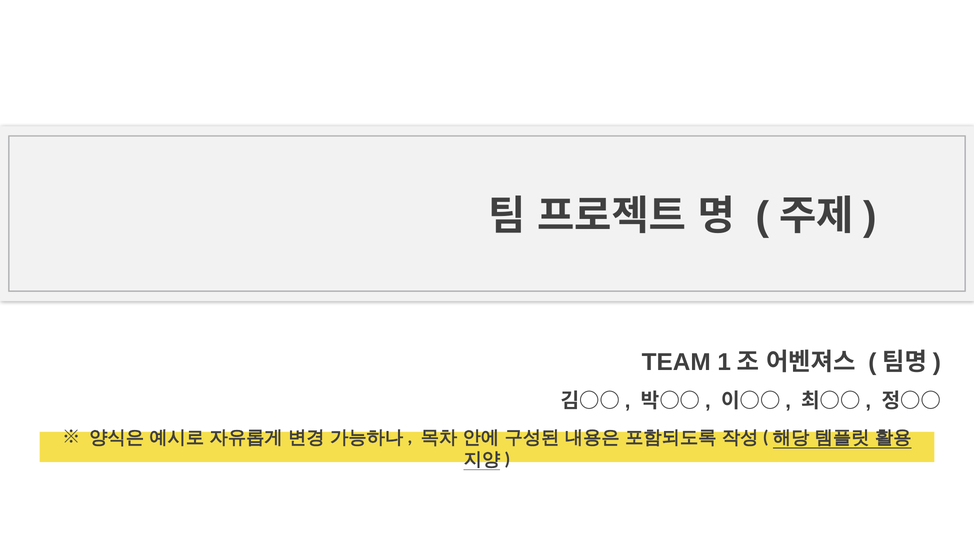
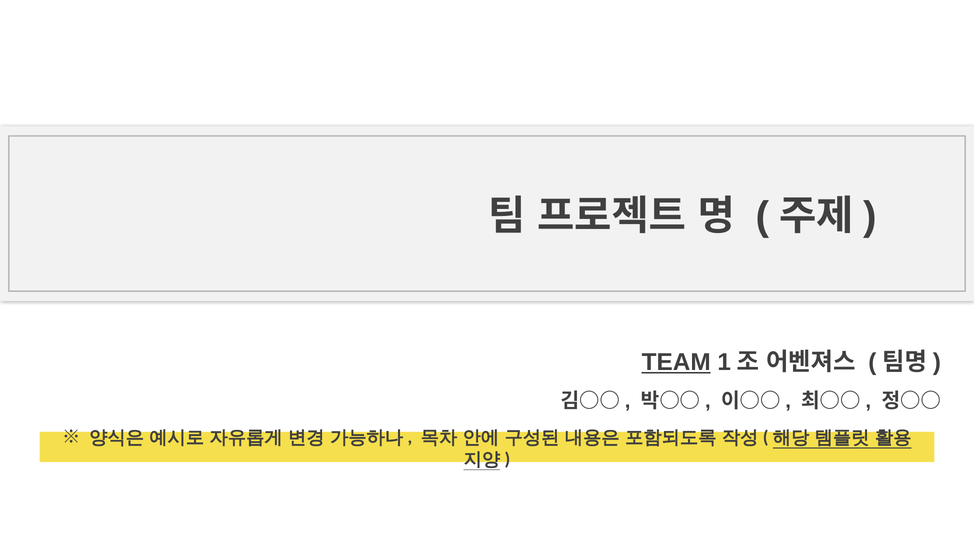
TEAM underline: none -> present
